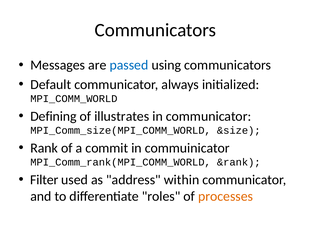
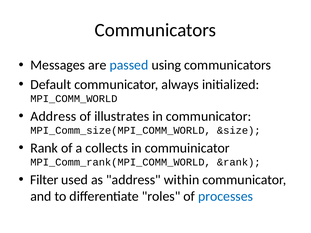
Defining at (53, 116): Defining -> Address
commit: commit -> collects
processes colour: orange -> blue
